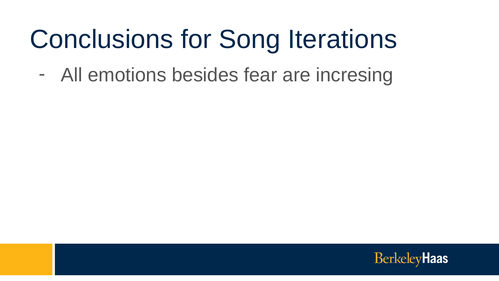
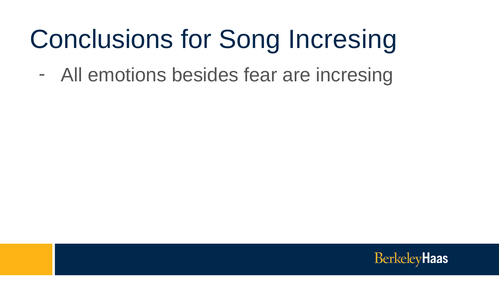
Song Iterations: Iterations -> Incresing
